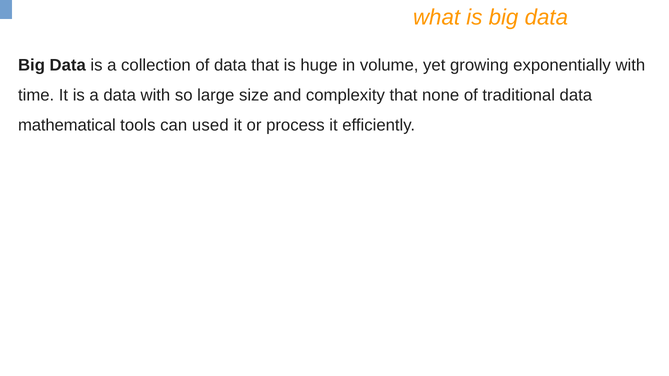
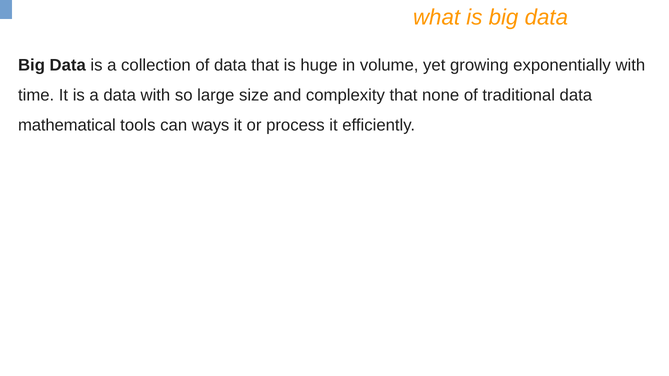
used: used -> ways
